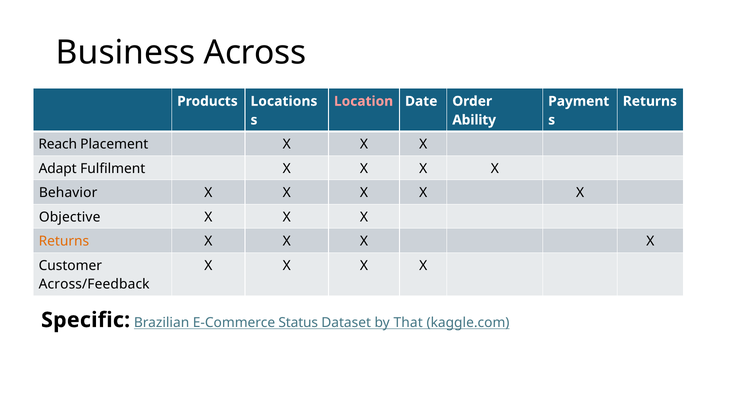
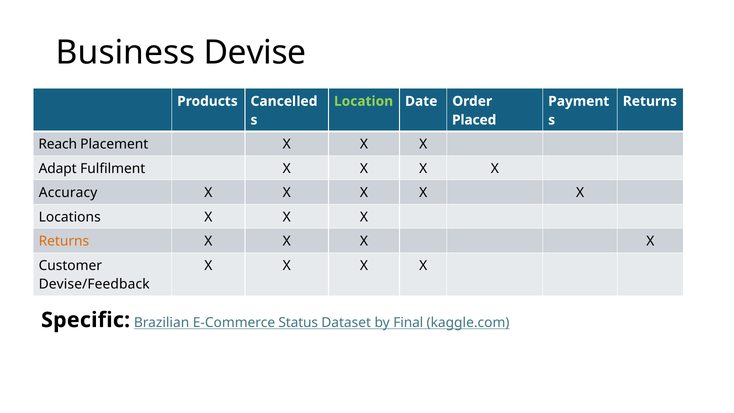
Across: Across -> Devise
Locations: Locations -> Cancelled
Location colour: pink -> light green
Ability: Ability -> Placed
Behavior: Behavior -> Accuracy
Objective: Objective -> Locations
Across/Feedback: Across/Feedback -> Devise/Feedback
That: That -> Final
